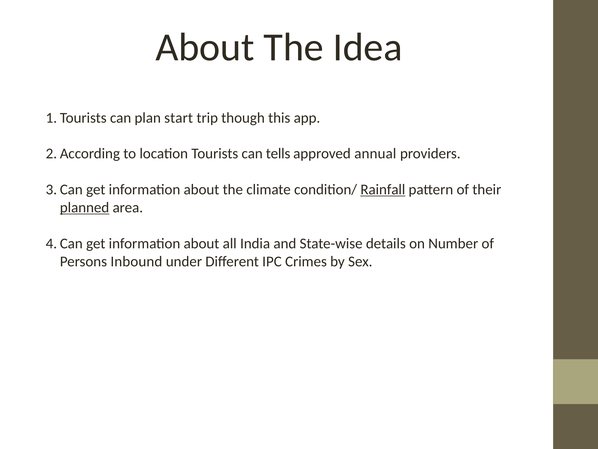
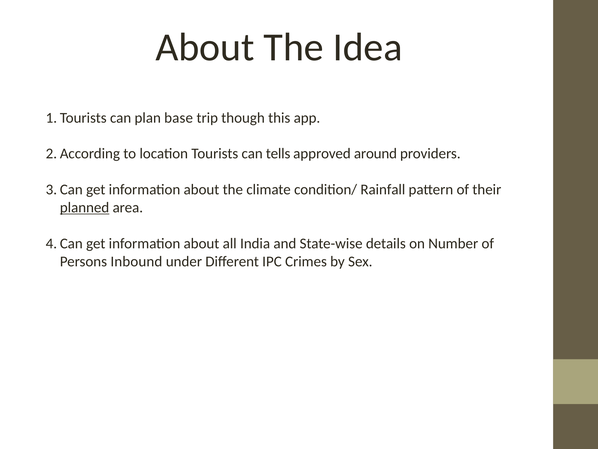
start: start -> base
annual: annual -> around
Rainfall underline: present -> none
